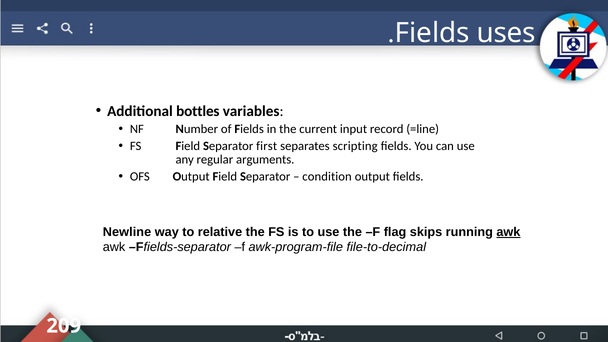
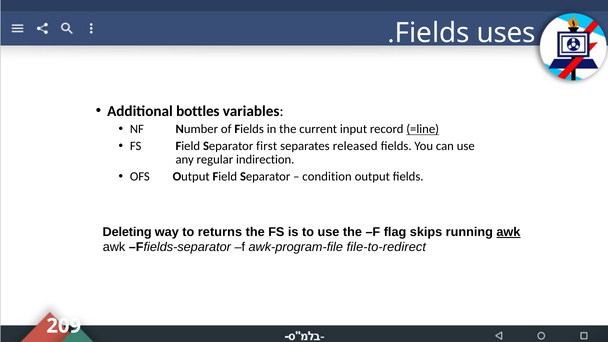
=line underline: none -> present
scripting: scripting -> released
arguments: arguments -> indirection
Newline: Newline -> Deleting
relative: relative -> returns
file-to-decimal: file-to-decimal -> file-to-redirect
